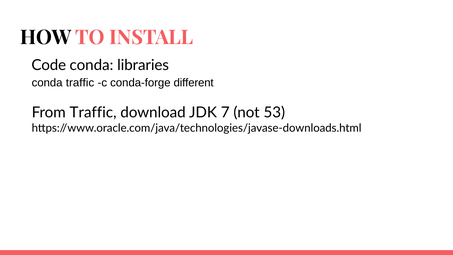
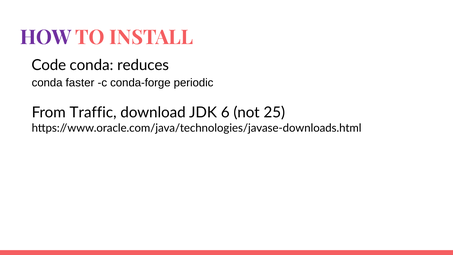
HOW colour: black -> purple
libraries: libraries -> reduces
conda traffic: traffic -> faster
different: different -> periodic
7: 7 -> 6
53: 53 -> 25
